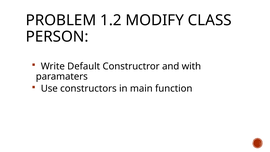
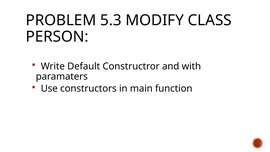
1.2: 1.2 -> 5.3
